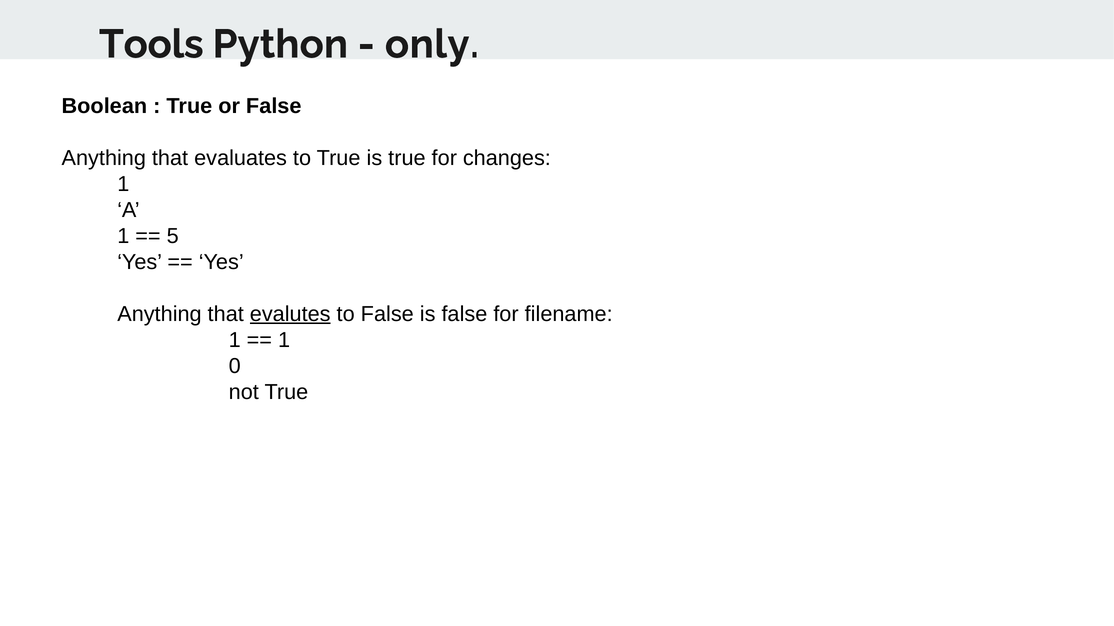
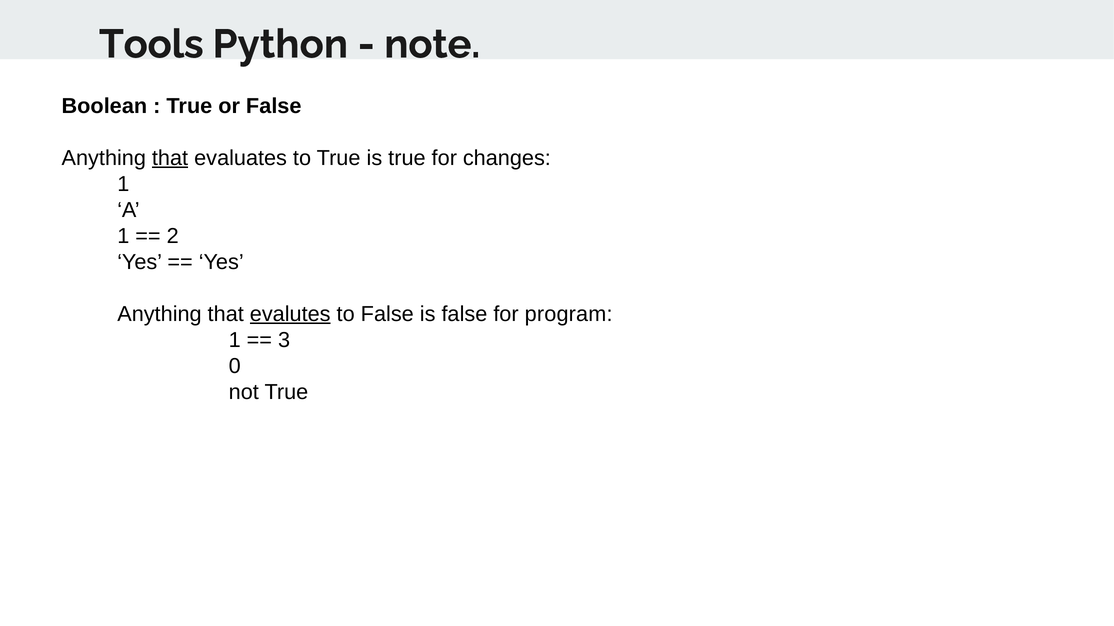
only: only -> note
that at (170, 158) underline: none -> present
5: 5 -> 2
filename: filename -> program
1 at (284, 340): 1 -> 3
